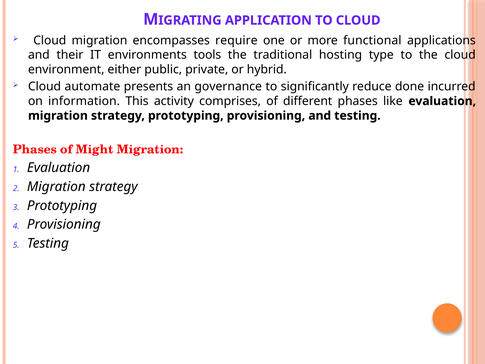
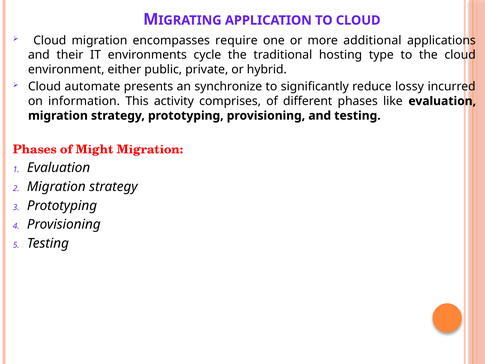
functional: functional -> additional
tools: tools -> cycle
governance: governance -> synchronize
done: done -> lossy
